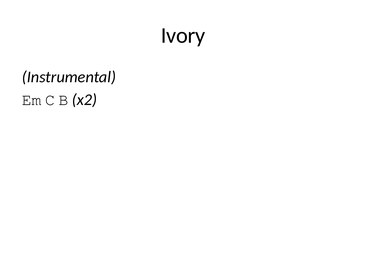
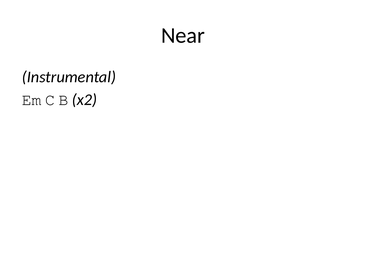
Ivory: Ivory -> Near
